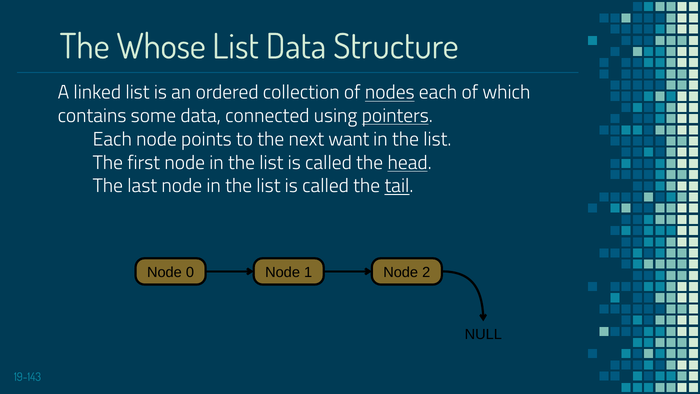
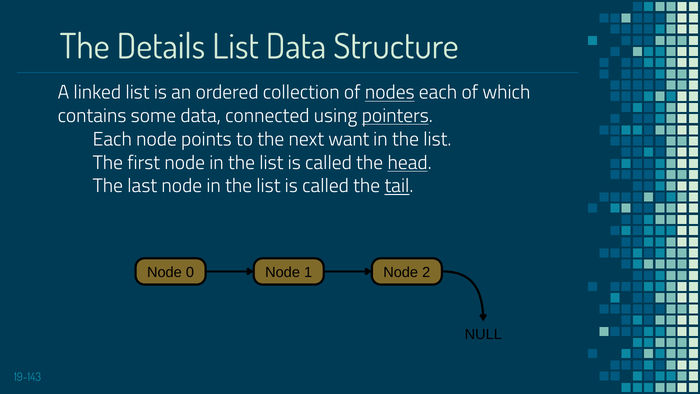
Whose: Whose -> Details
